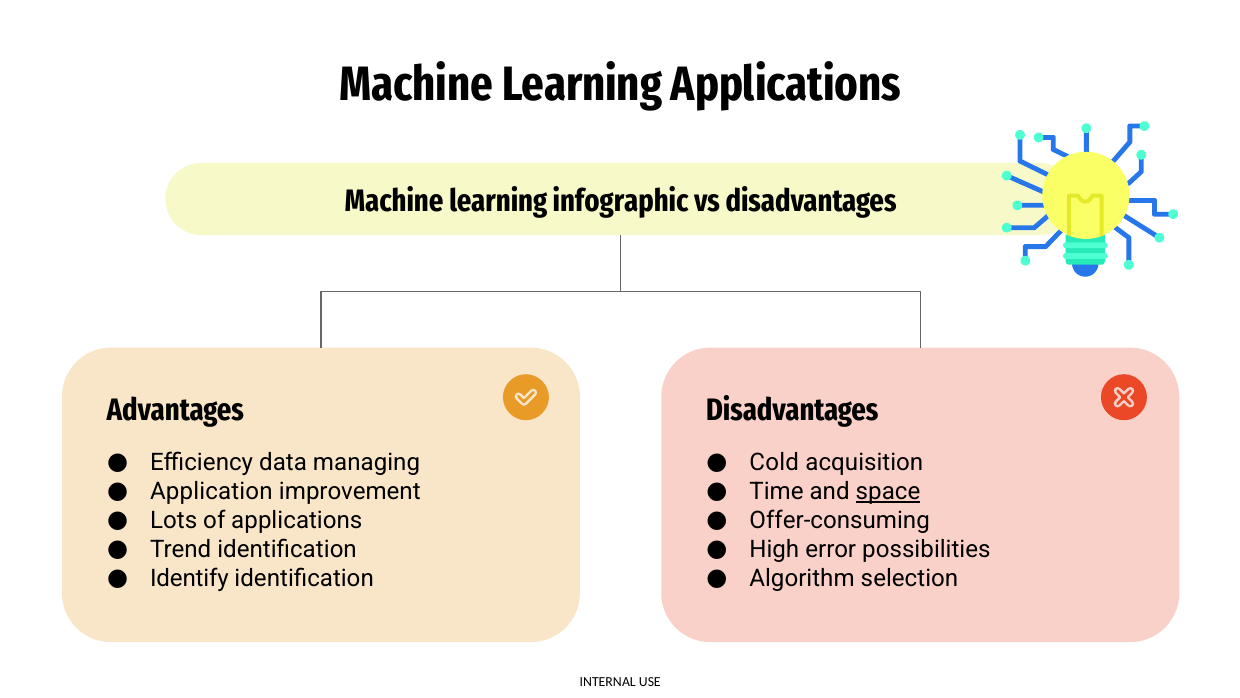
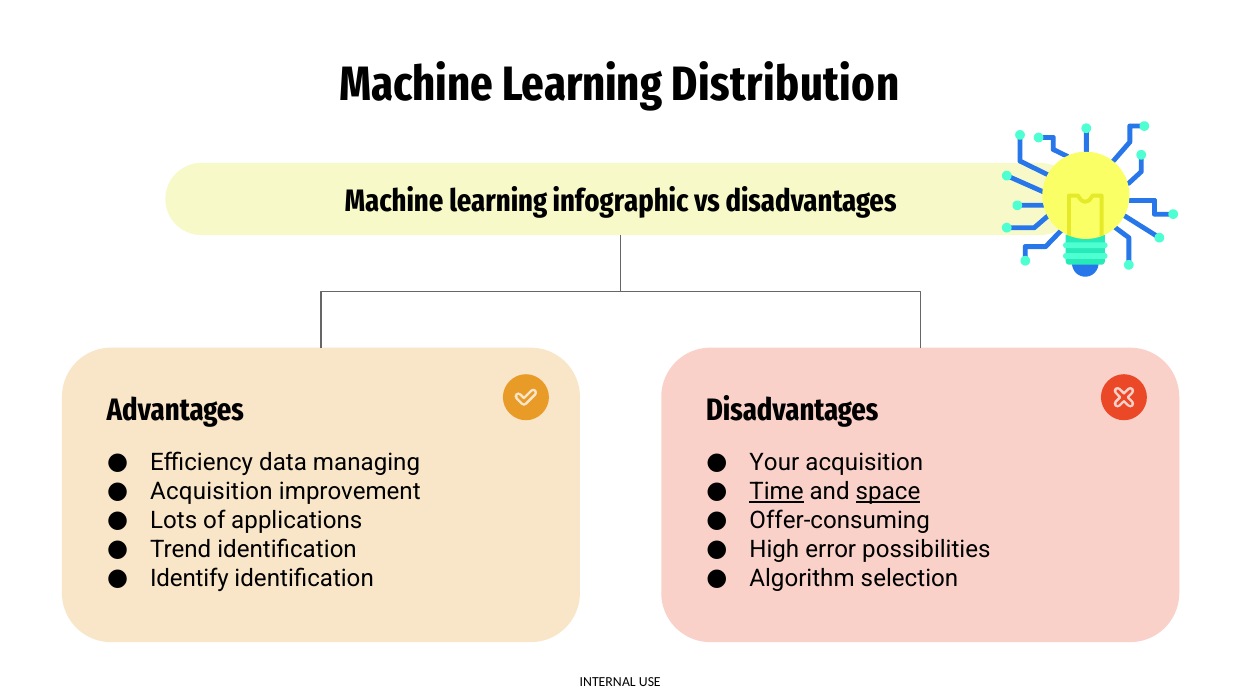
Learning Applications: Applications -> Distribution
Cold: Cold -> Your
Application at (211, 491): Application -> Acquisition
Time underline: none -> present
